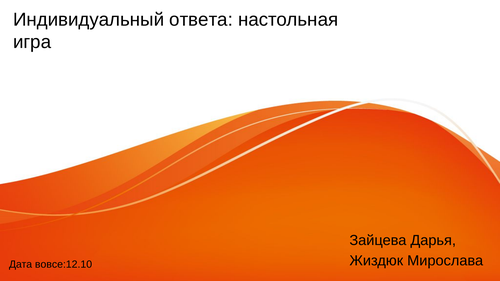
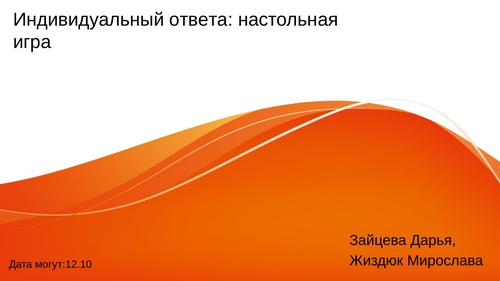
вовсе:12.10: вовсе:12.10 -> могут:12.10
